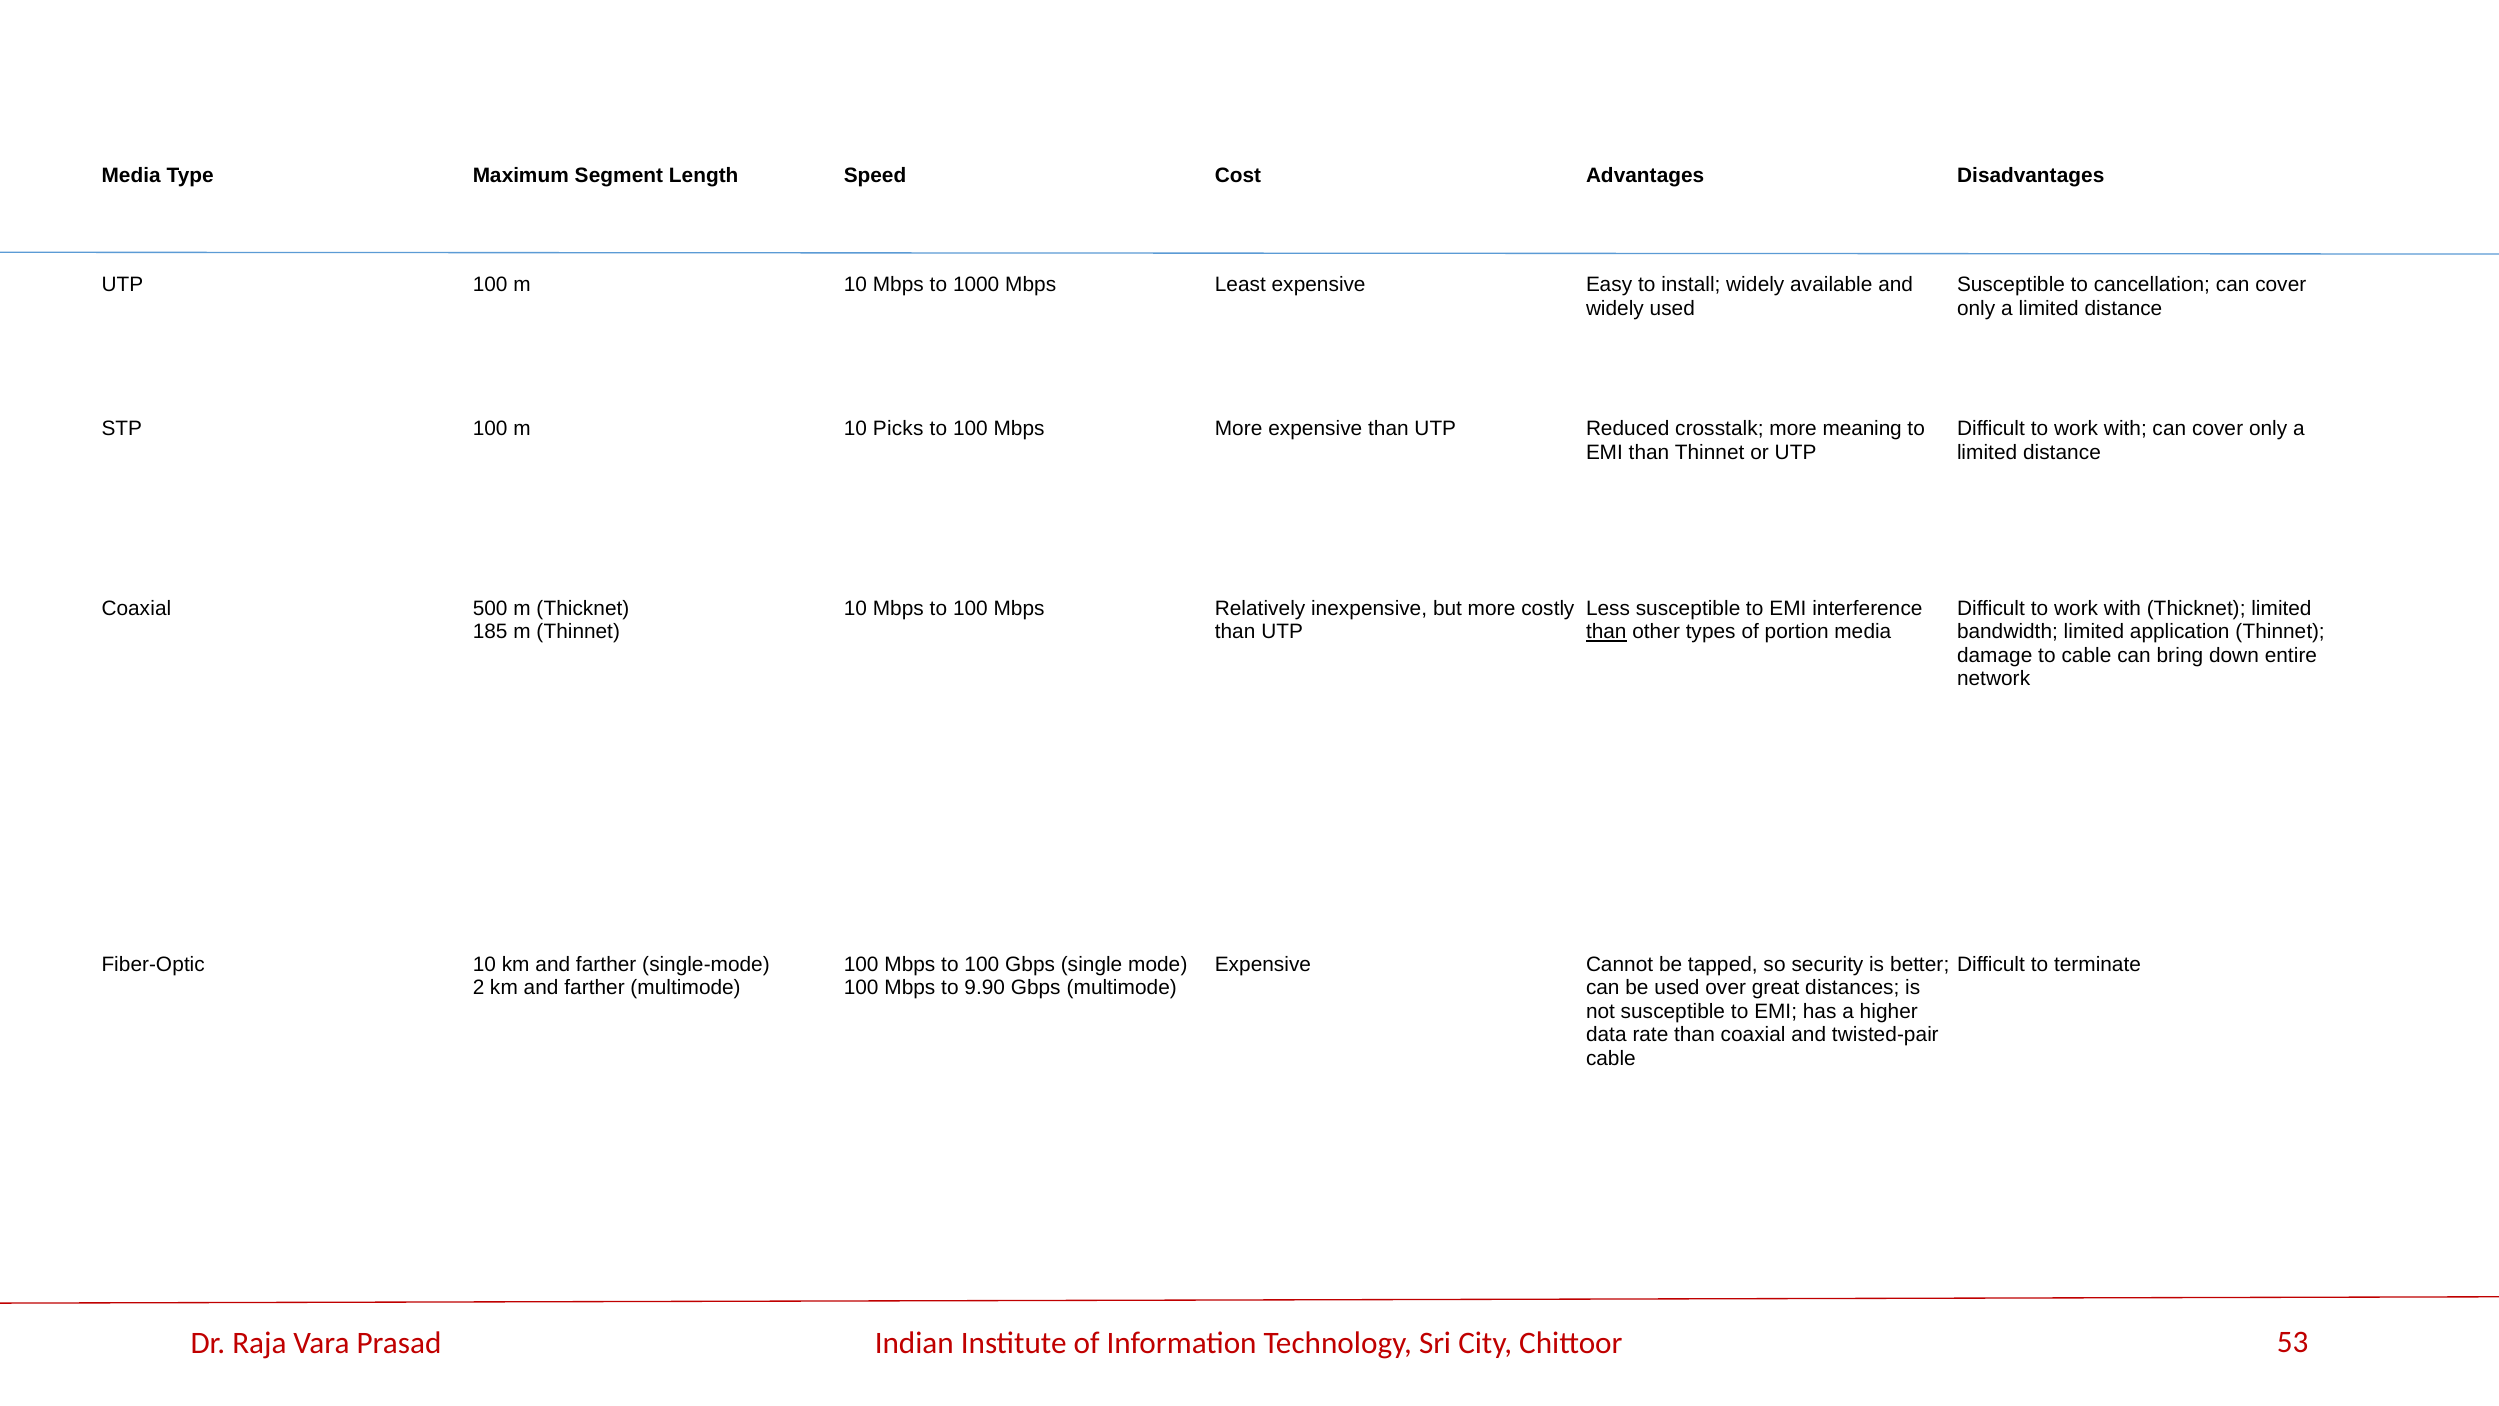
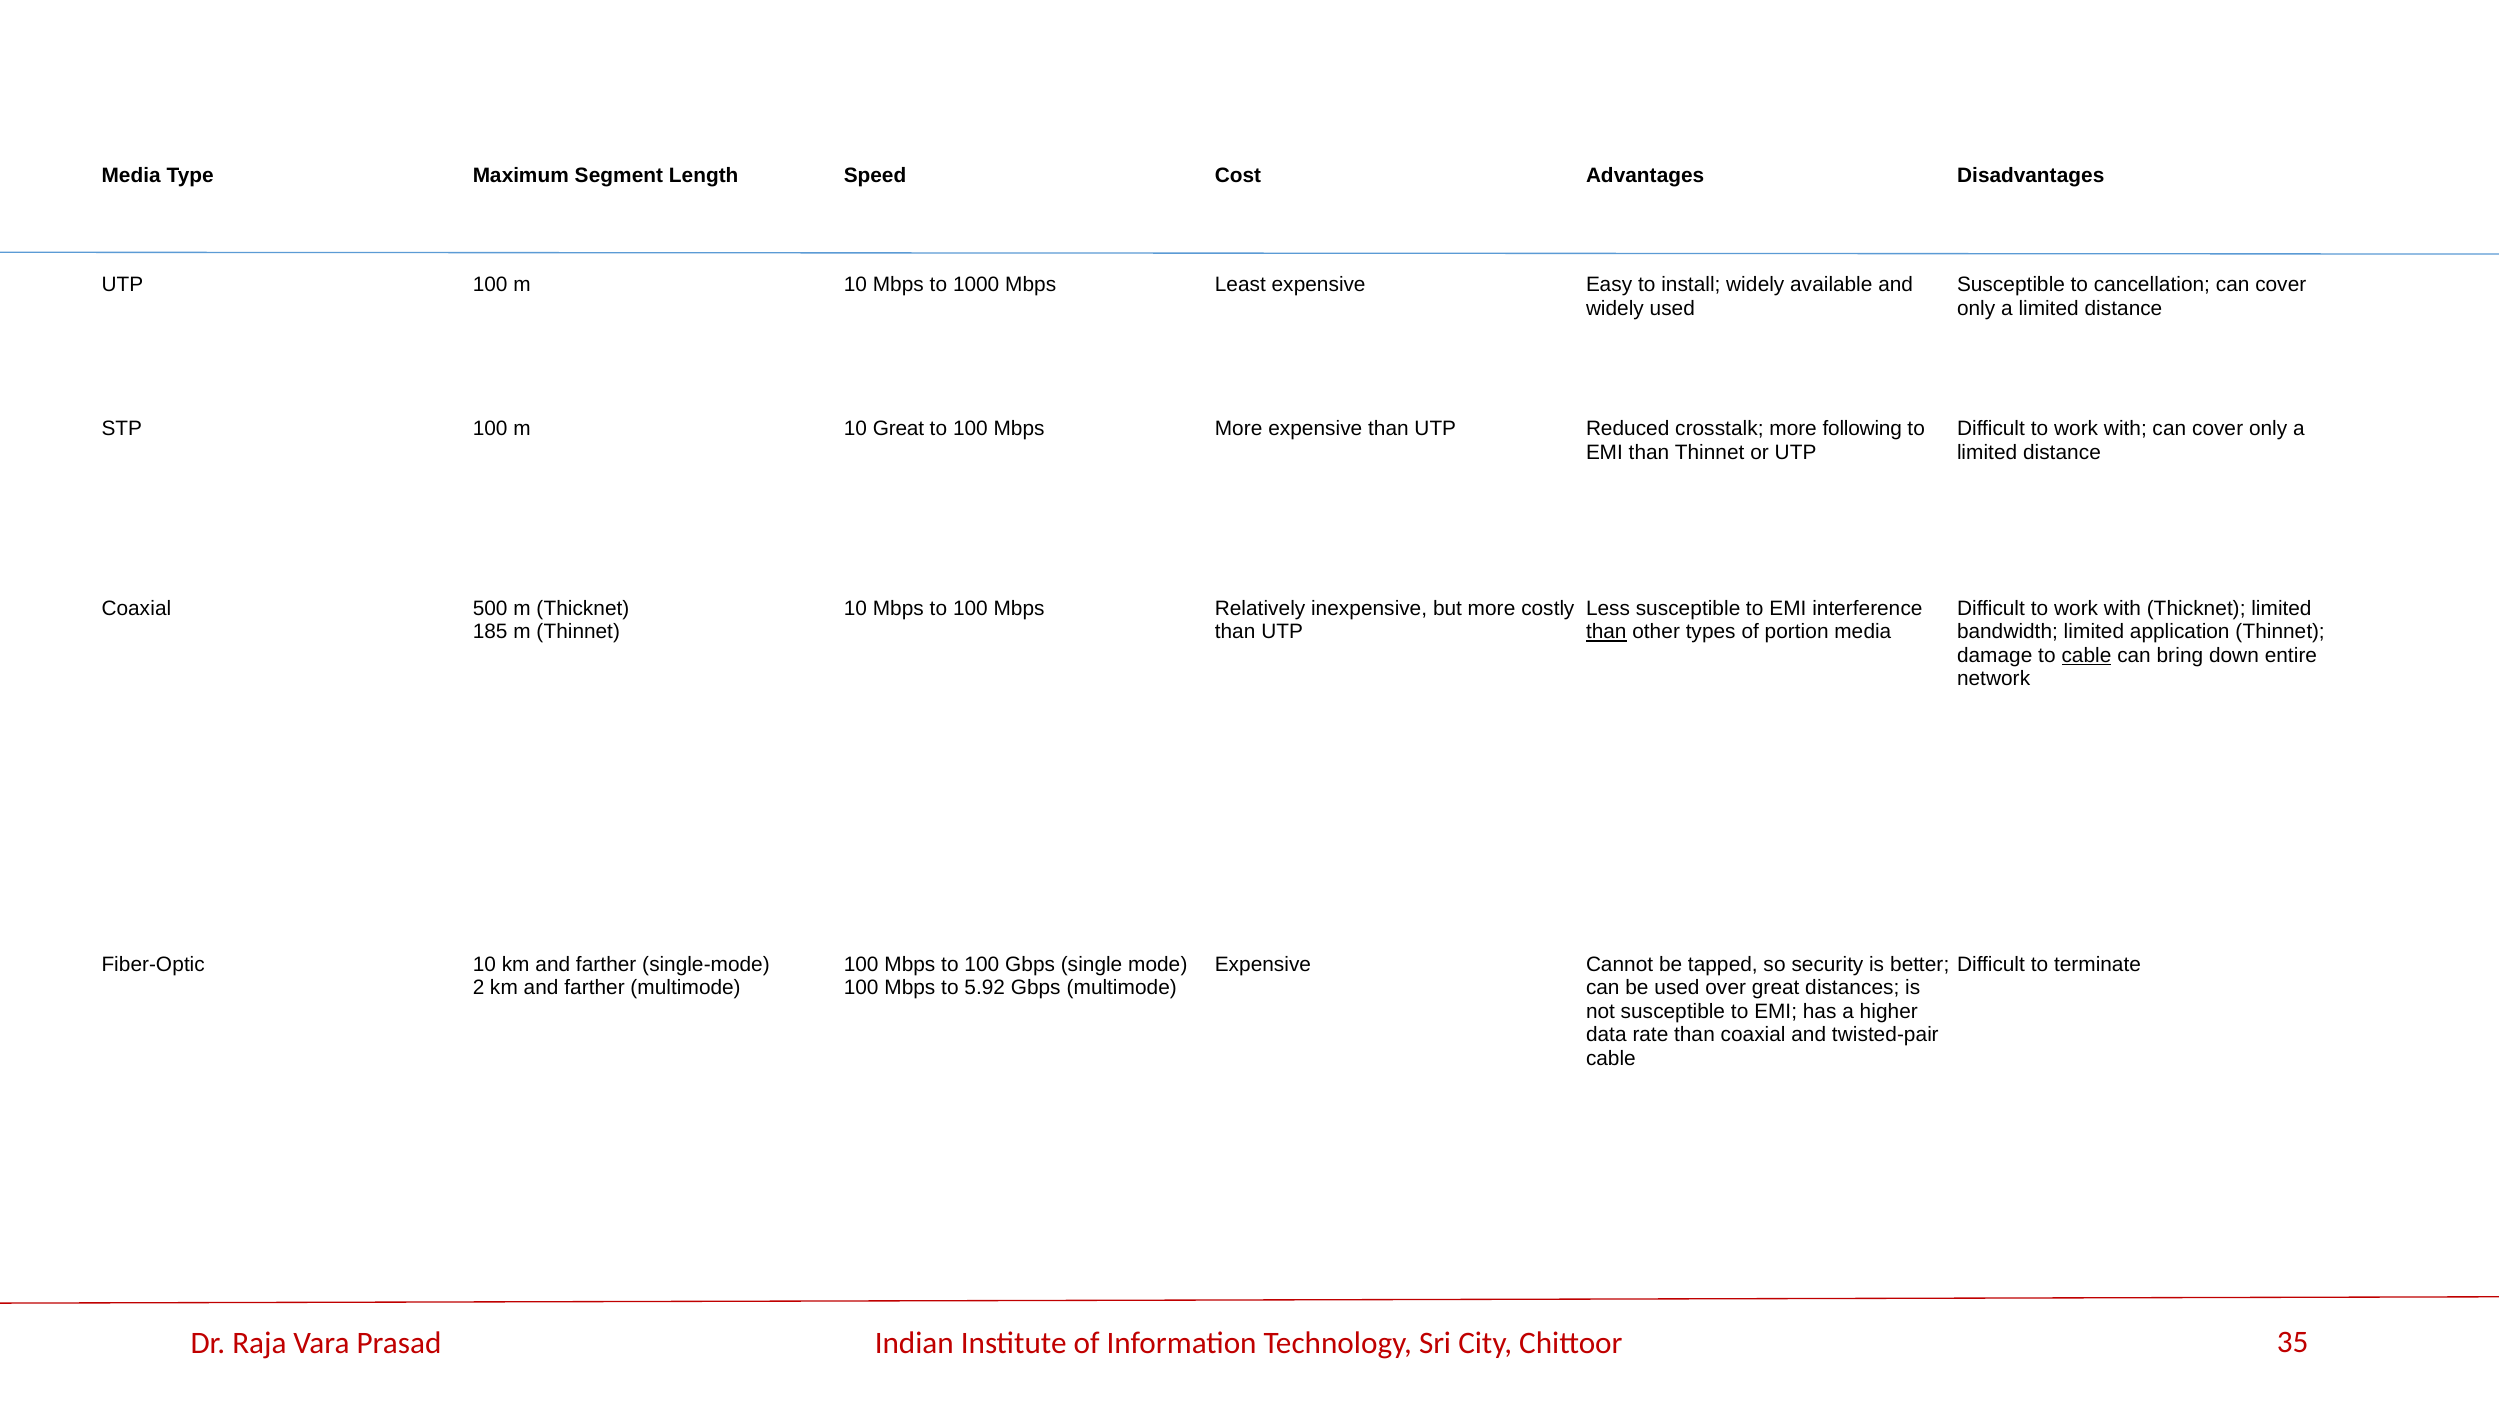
10 Picks: Picks -> Great
meaning: meaning -> following
cable at (2086, 655) underline: none -> present
9.90: 9.90 -> 5.92
53: 53 -> 35
